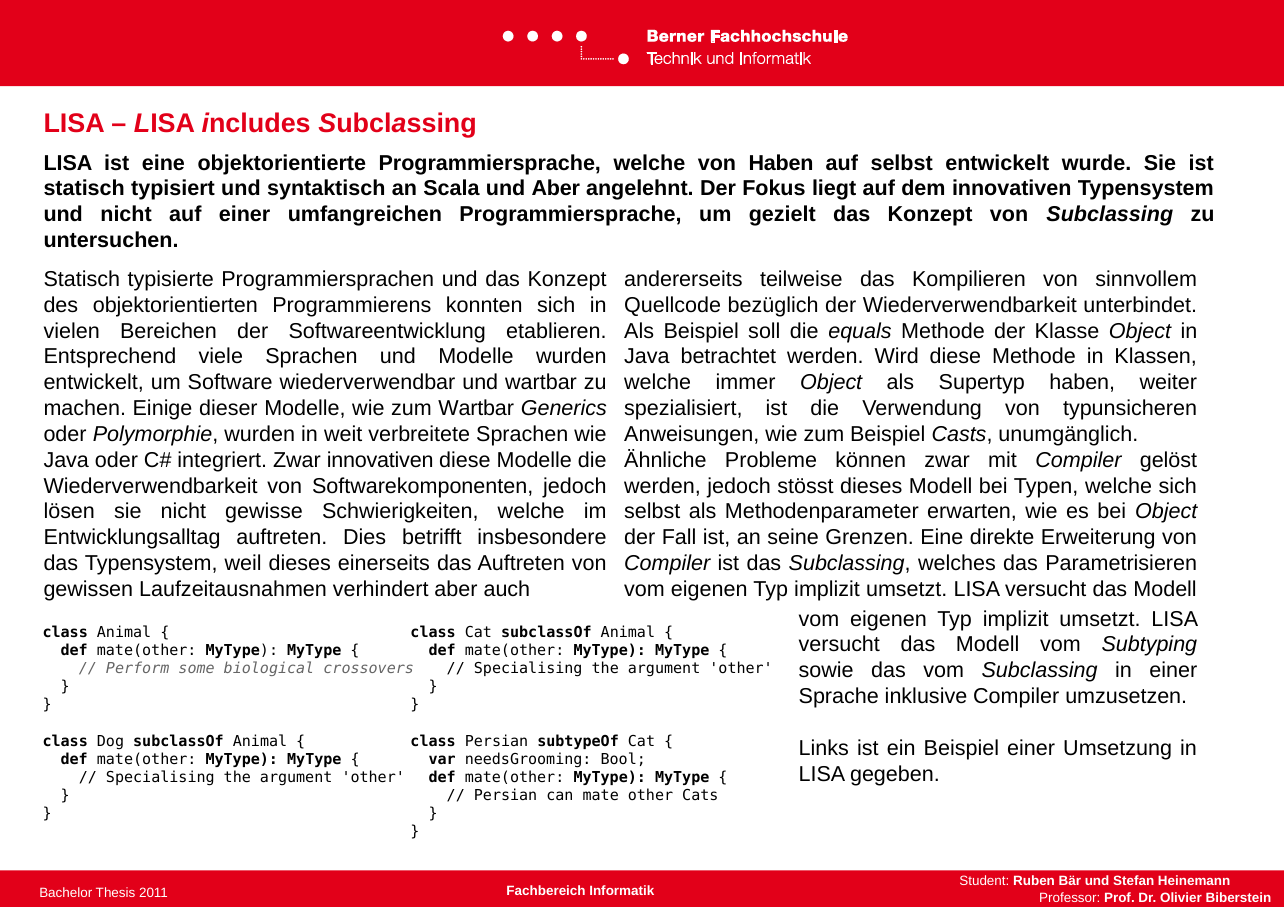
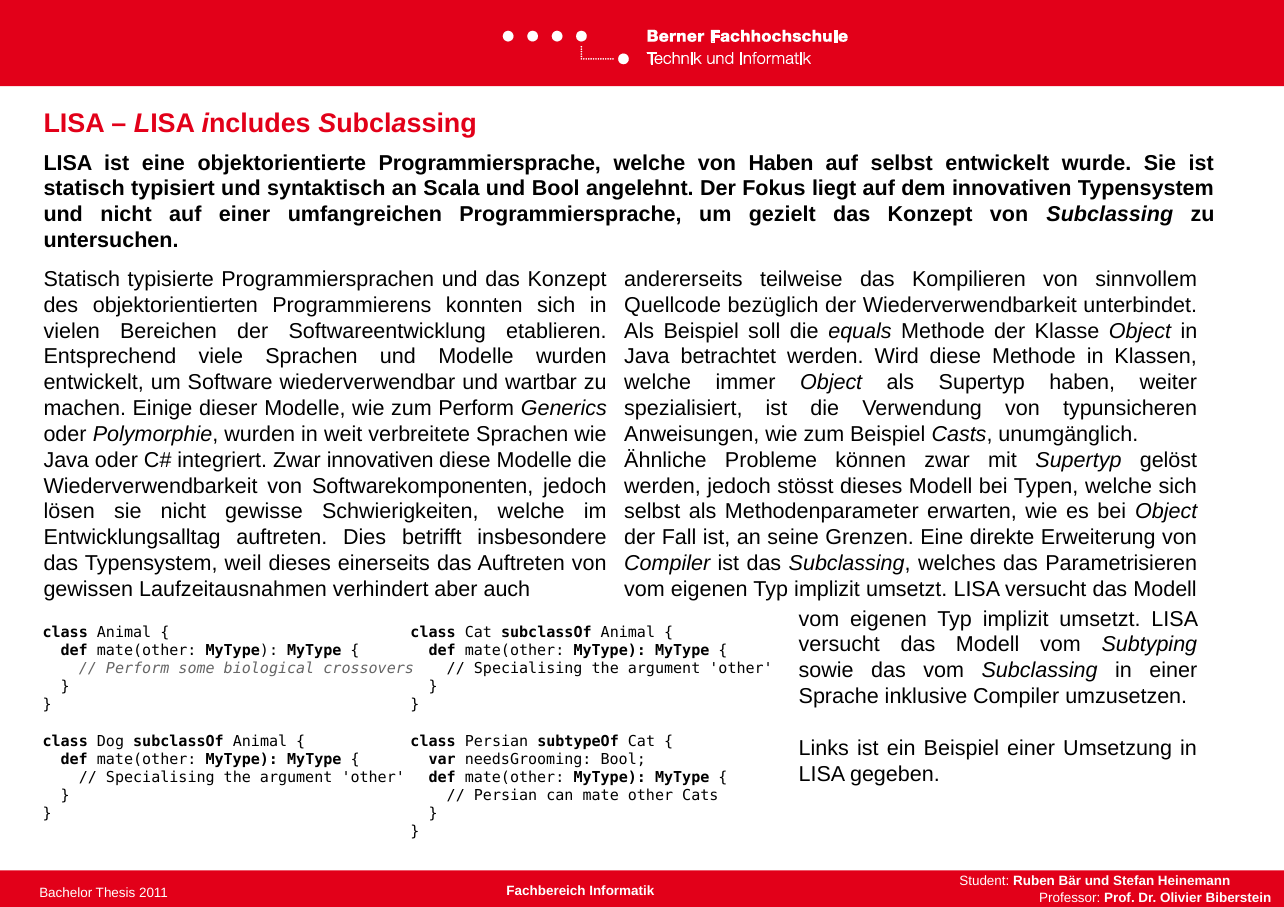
und Aber: Aber -> Bool
zum Wartbar: Wartbar -> Perform
mit Compiler: Compiler -> Supertyp
